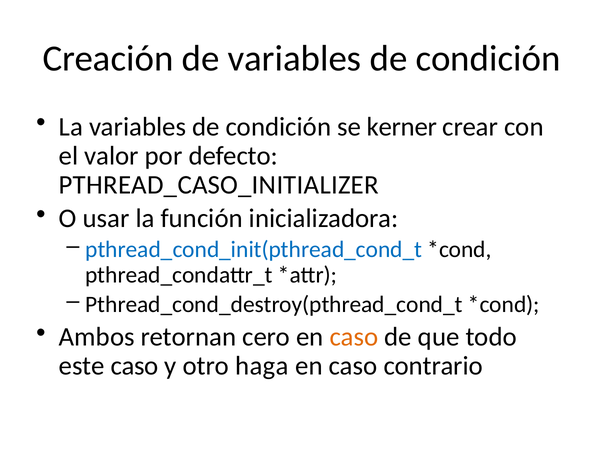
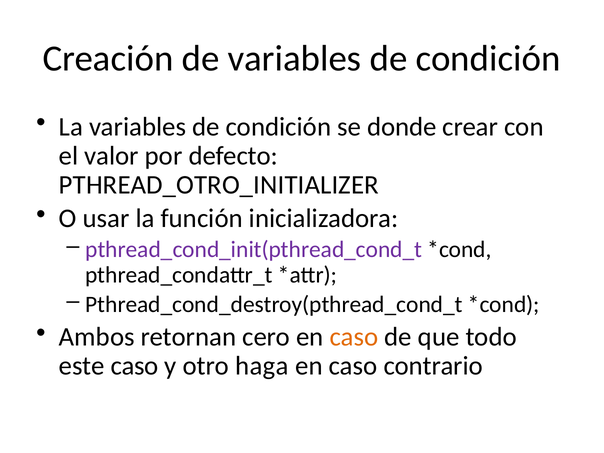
kerner: kerner -> donde
PTHREAD_CASO_INITIALIZER: PTHREAD_CASO_INITIALIZER -> PTHREAD_OTRO_INITIALIZER
pthread_cond_init(pthread_cond_t colour: blue -> purple
